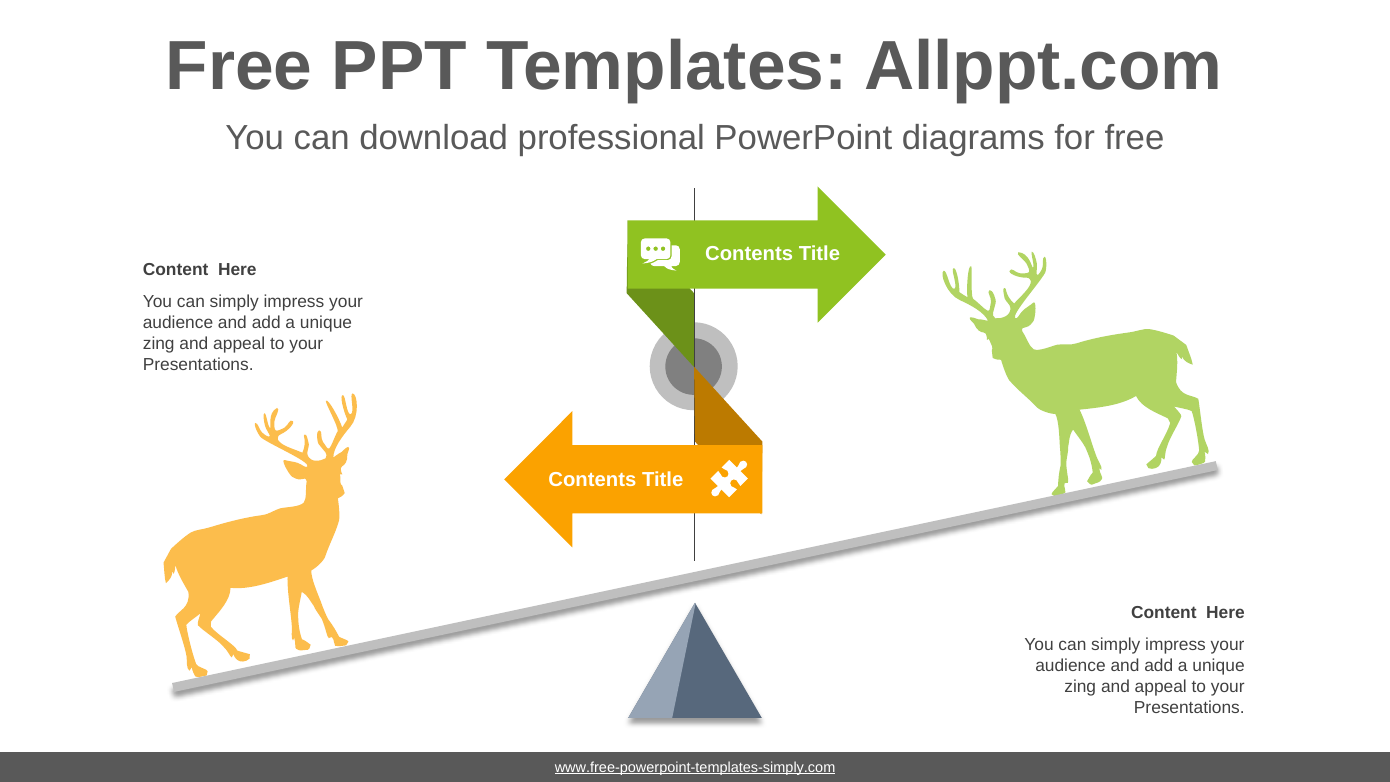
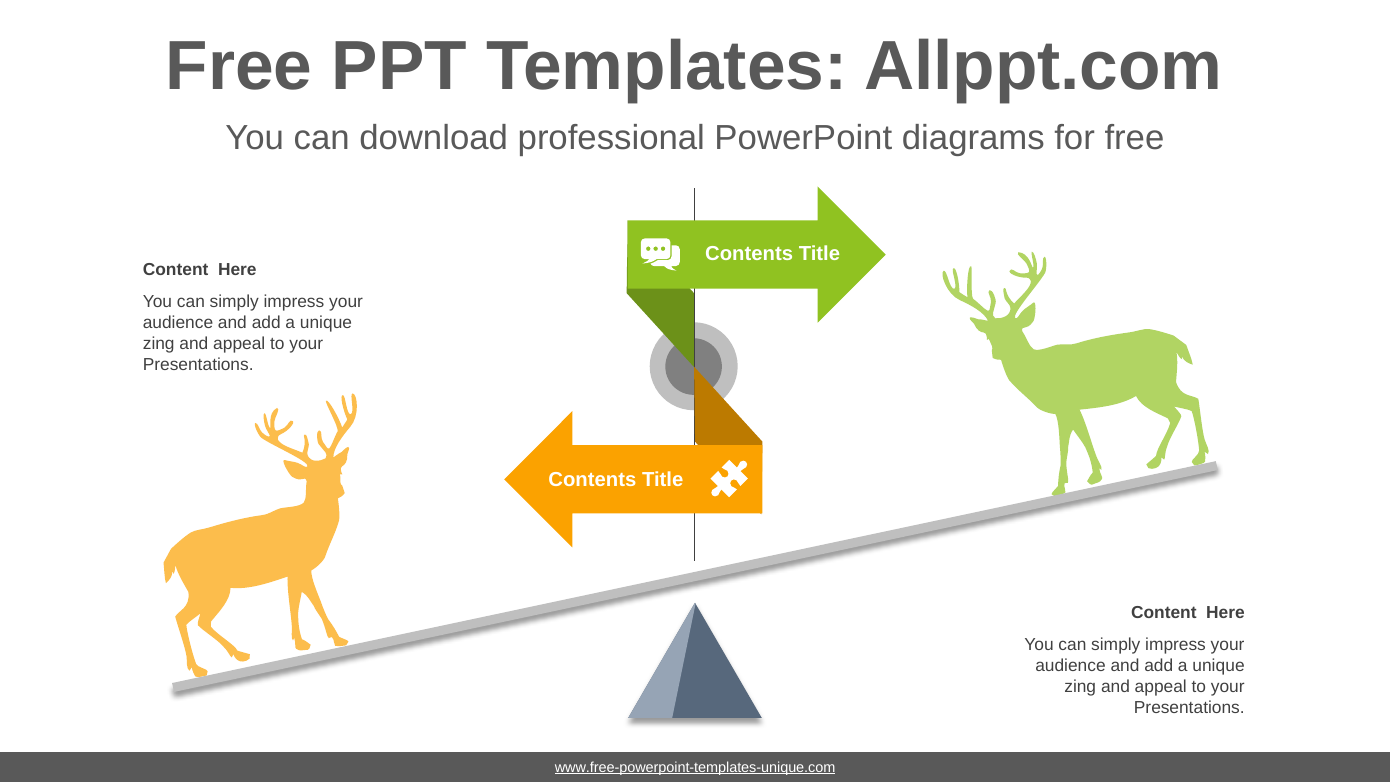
www.free-powerpoint-templates-simply.com: www.free-powerpoint-templates-simply.com -> www.free-powerpoint-templates-unique.com
